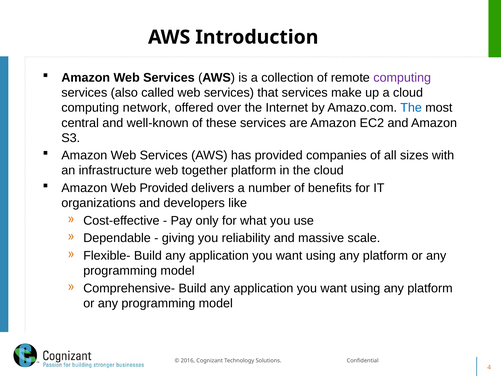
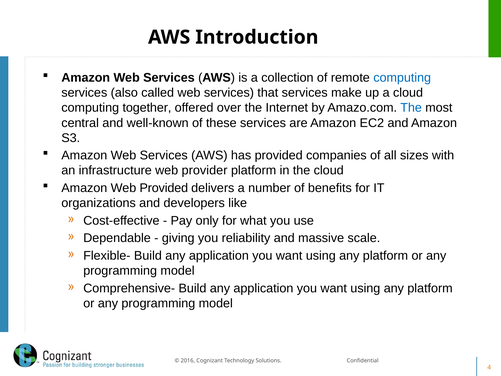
computing at (402, 78) colour: purple -> blue
network: network -> together
together: together -> provider
